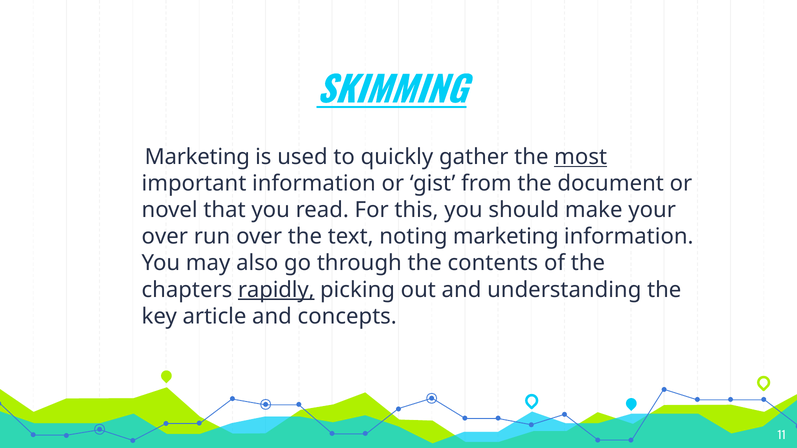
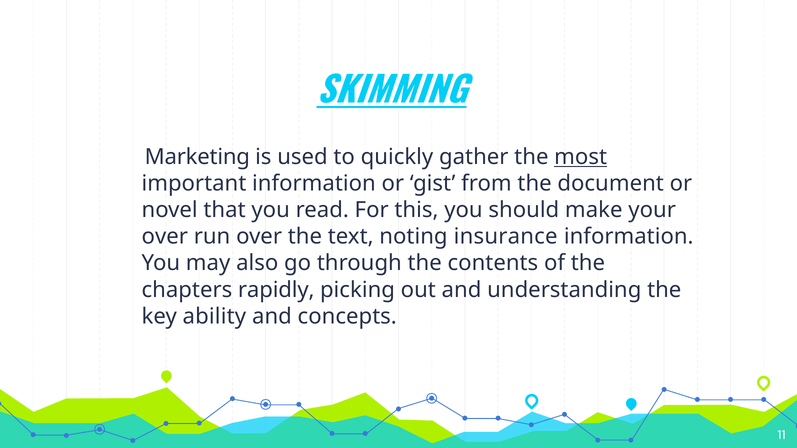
noting marketing: marketing -> insurance
rapidly underline: present -> none
article: article -> ability
